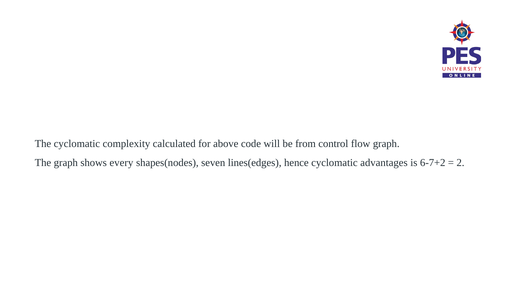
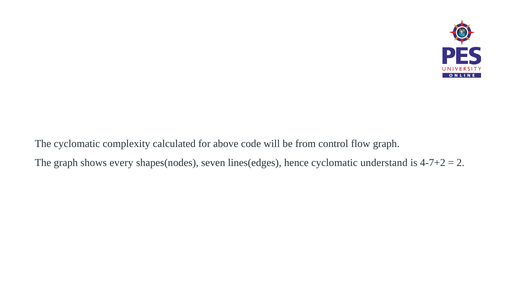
advantages: advantages -> understand
6-7+2: 6-7+2 -> 4-7+2
